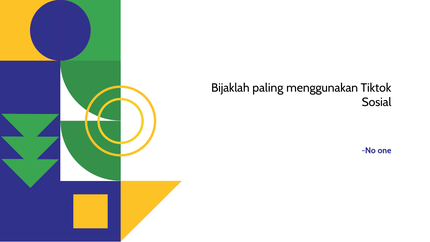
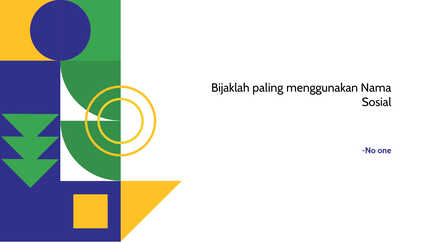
Tiktok: Tiktok -> Nama
